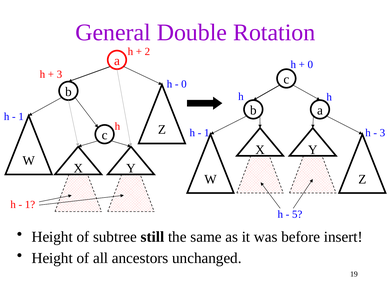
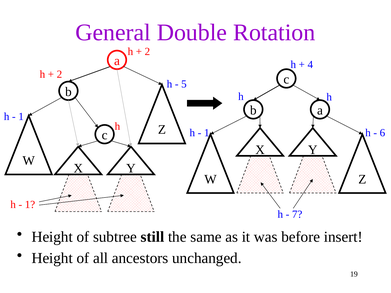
0 at (310, 65): 0 -> 4
3 at (59, 74): 3 -> 2
0 at (184, 84): 0 -> 5
3 at (382, 133): 3 -> 6
5: 5 -> 7
